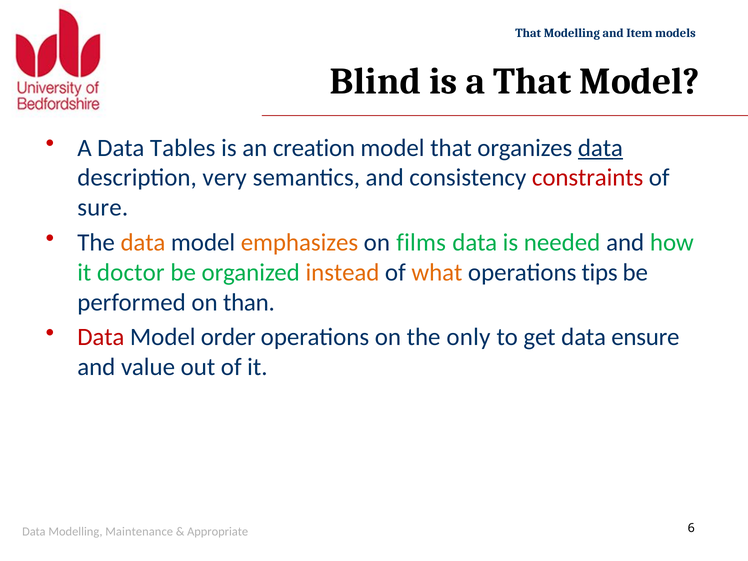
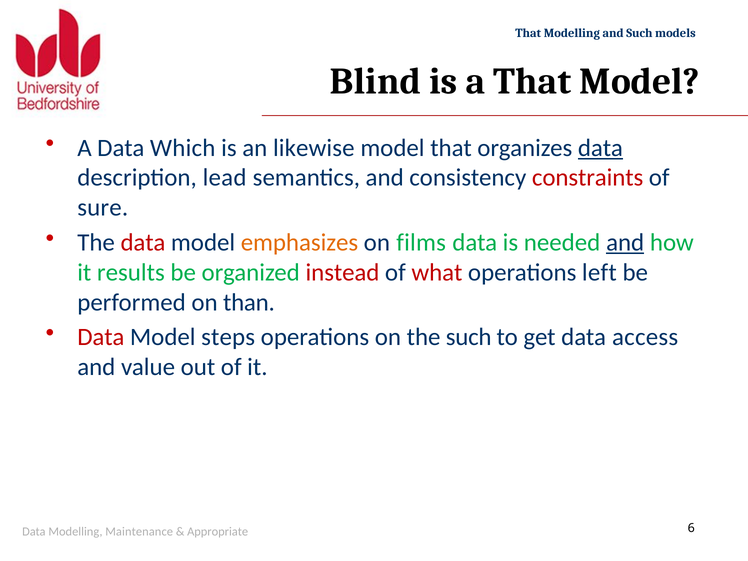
and Item: Item -> Such
Tables: Tables -> Which
creation: creation -> likewise
very: very -> lead
data at (143, 243) colour: orange -> red
and at (625, 243) underline: none -> present
doctor: doctor -> results
instead colour: orange -> red
what colour: orange -> red
tips: tips -> left
order: order -> steps
the only: only -> such
ensure: ensure -> access
